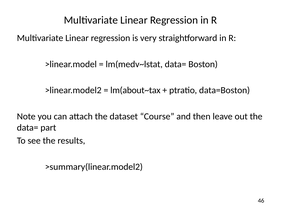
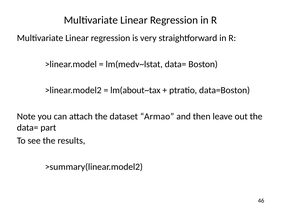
Course: Course -> Armao
